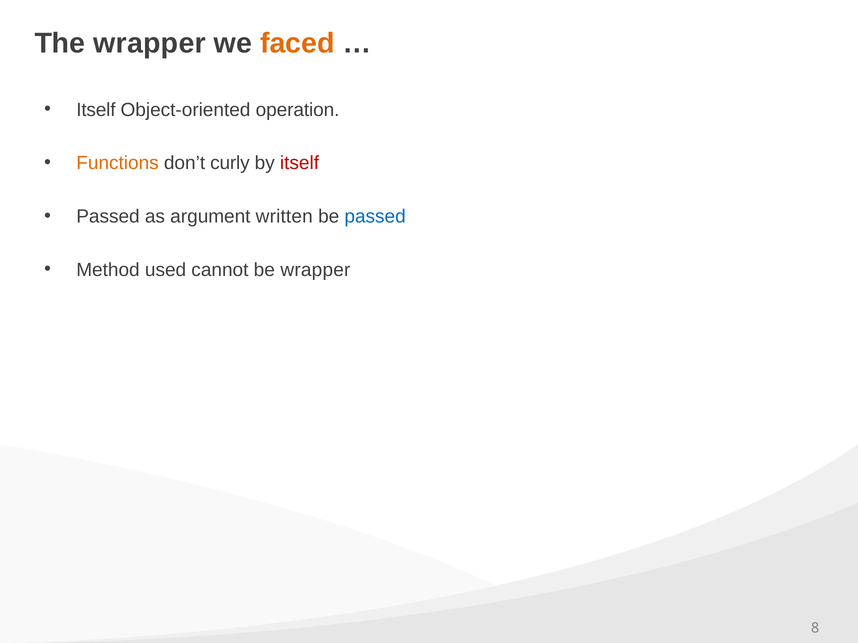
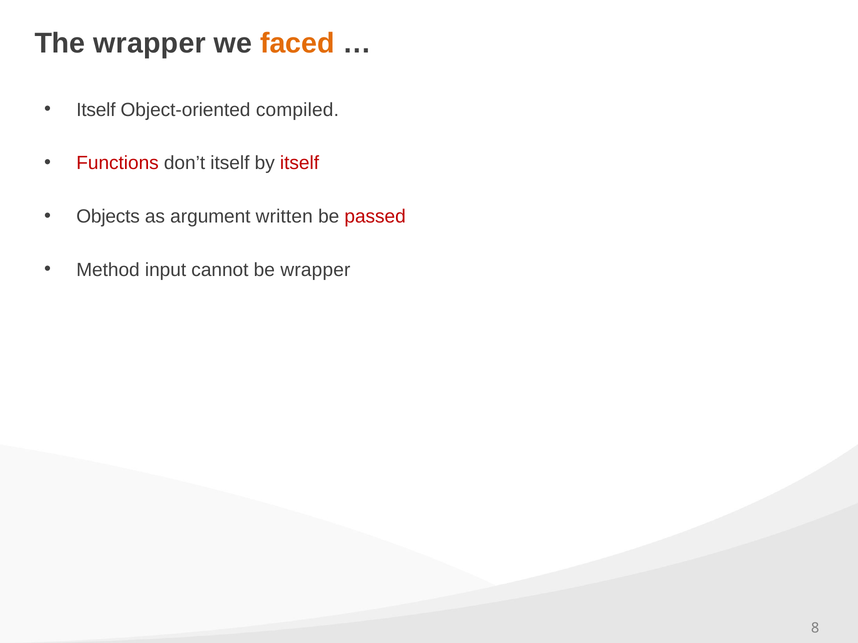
operation: operation -> compiled
Functions colour: orange -> red
don’t curly: curly -> itself
Passed at (108, 217): Passed -> Objects
passed at (375, 217) colour: blue -> red
used: used -> input
